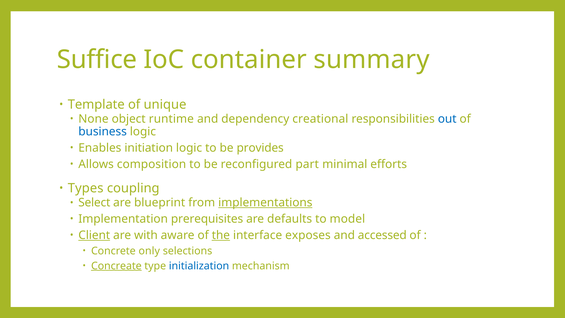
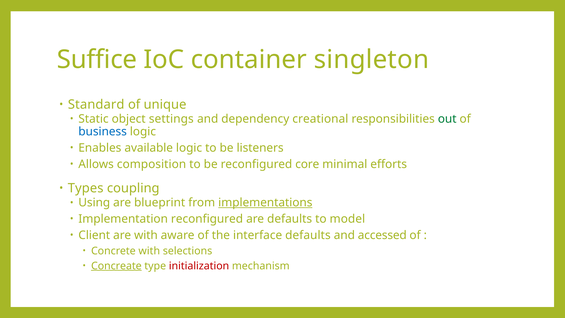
summary: summary -> singleton
Template: Template -> Standard
None: None -> Static
runtime: runtime -> settings
out colour: blue -> green
initiation: initiation -> available
provides: provides -> listeners
part: part -> core
Select: Select -> Using
Implementation prerequisites: prerequisites -> reconfigured
Client underline: present -> none
the underline: present -> none
interface exposes: exposes -> defaults
Concrete only: only -> with
initialization colour: blue -> red
